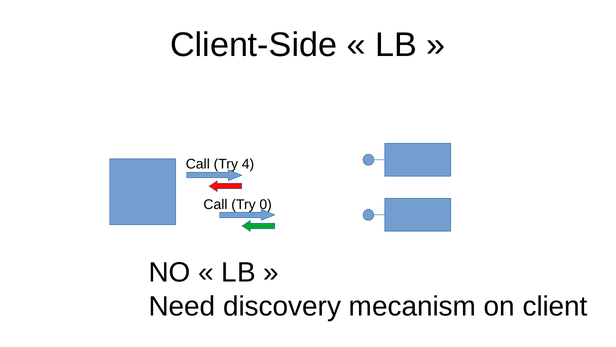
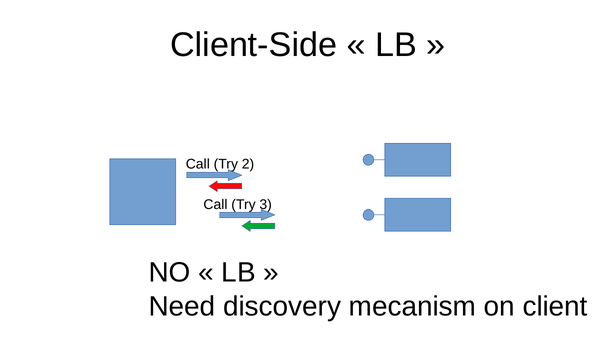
4: 4 -> 2
0: 0 -> 3
